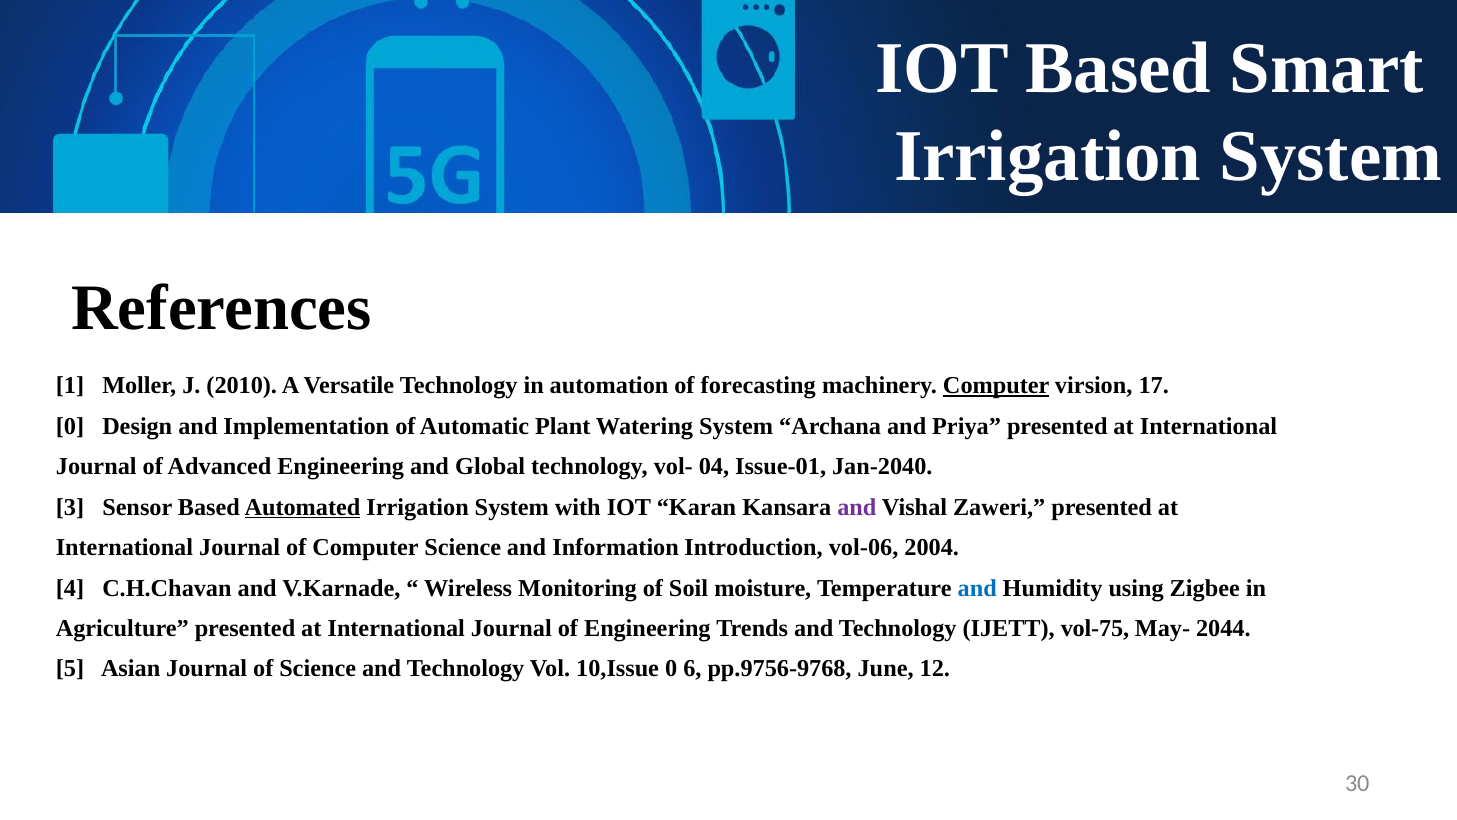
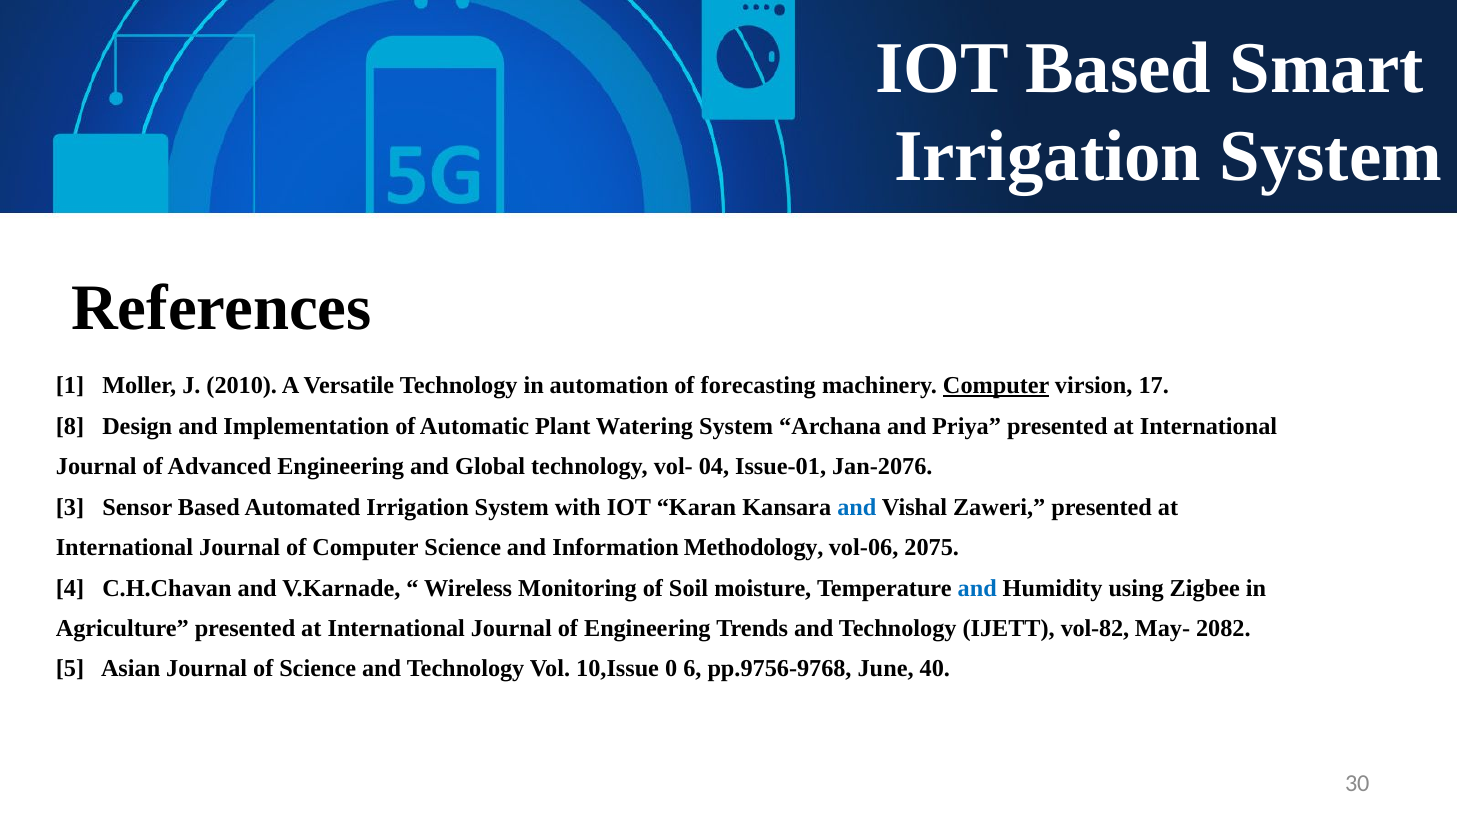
0 at (70, 426): 0 -> 8
Jan-2040: Jan-2040 -> Jan-2076
Automated underline: present -> none
and at (857, 507) colour: purple -> blue
Introduction: Introduction -> Methodology
2004: 2004 -> 2075
vol-75: vol-75 -> vol-82
2044: 2044 -> 2082
12: 12 -> 40
